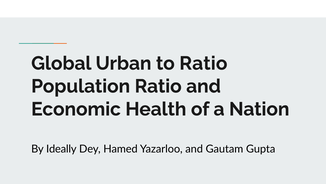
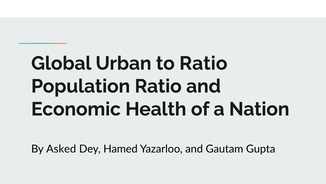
Ideally: Ideally -> Asked
